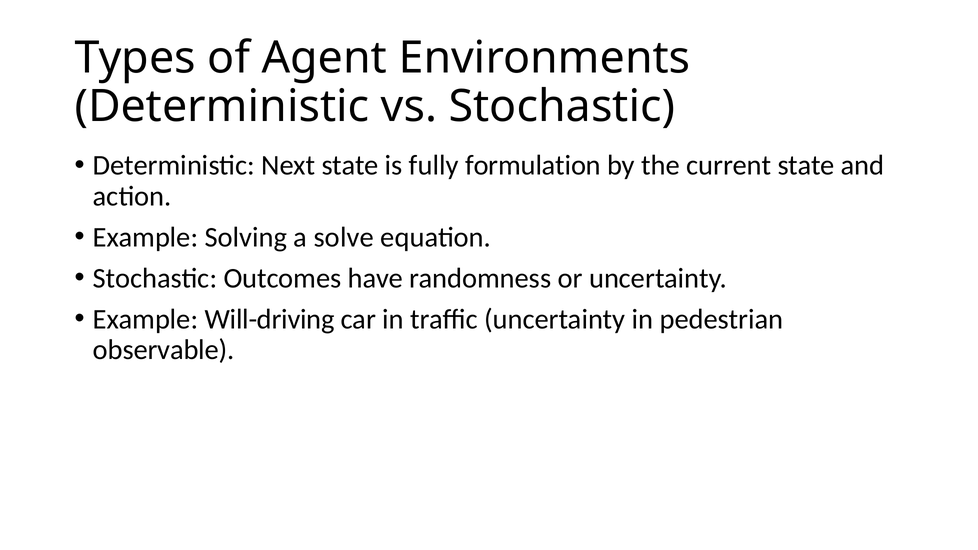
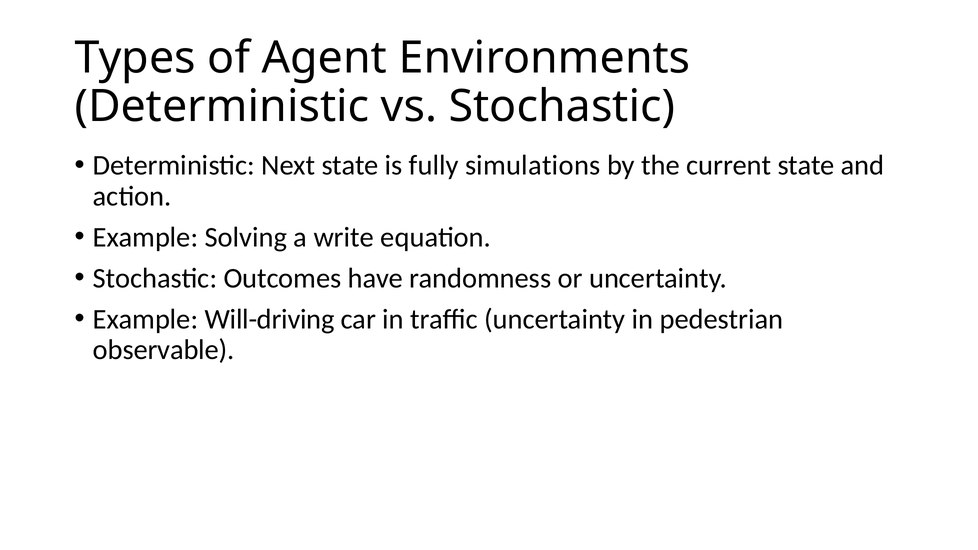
formulation: formulation -> simulations
solve: solve -> write
